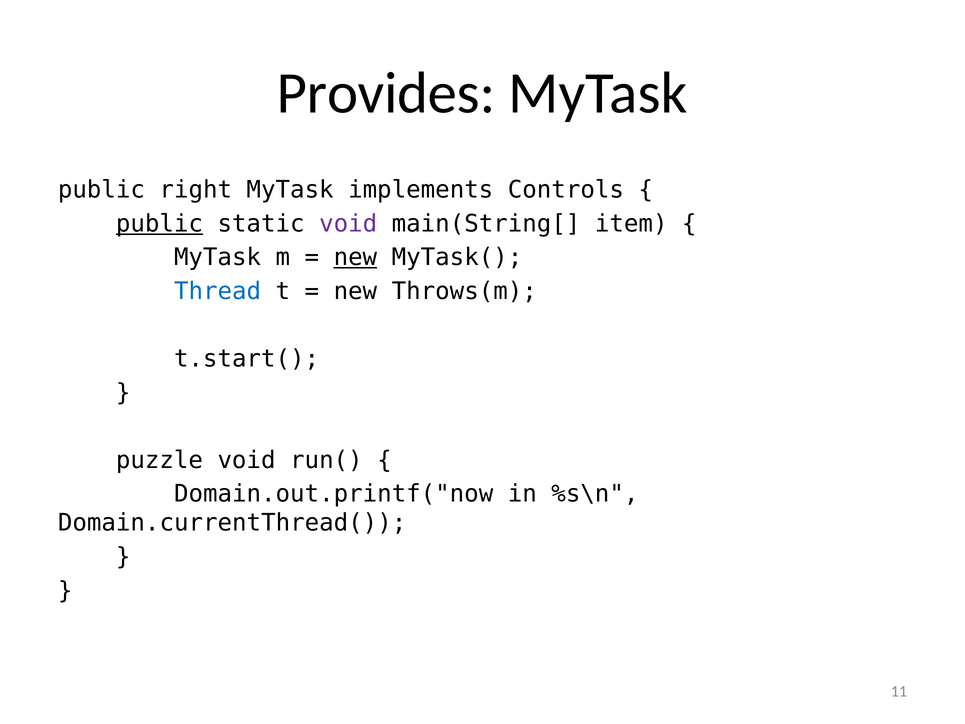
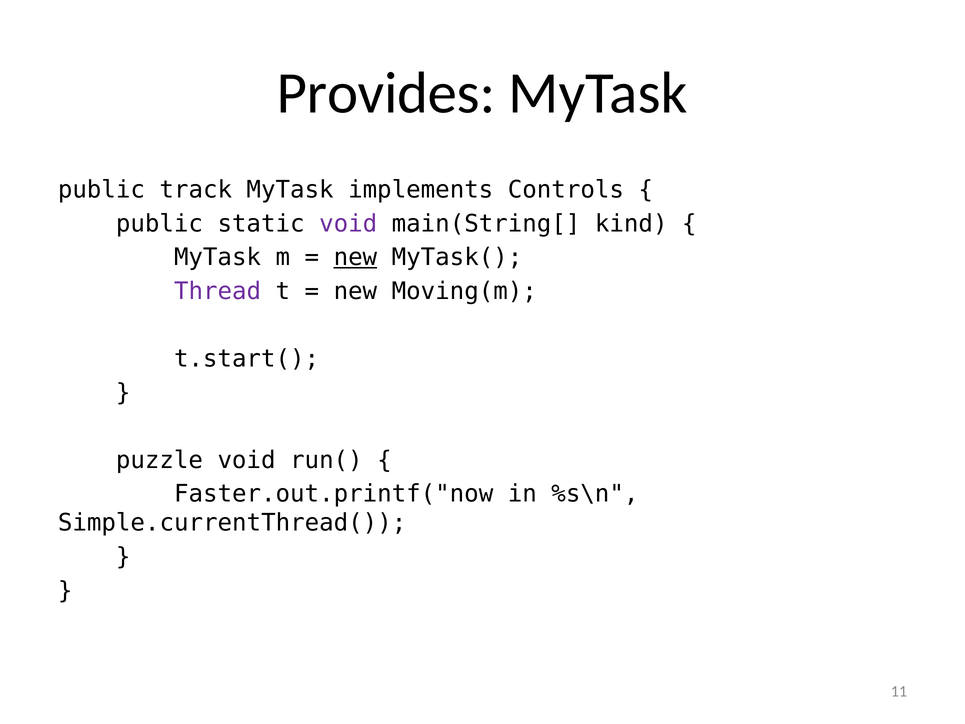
right: right -> track
public at (159, 224) underline: present -> none
item: item -> kind
Thread colour: blue -> purple
Throws(m: Throws(m -> Moving(m
Domain.out.printf("now: Domain.out.printf("now -> Faster.out.printf("now
Domain.currentThread(: Domain.currentThread( -> Simple.currentThread(
